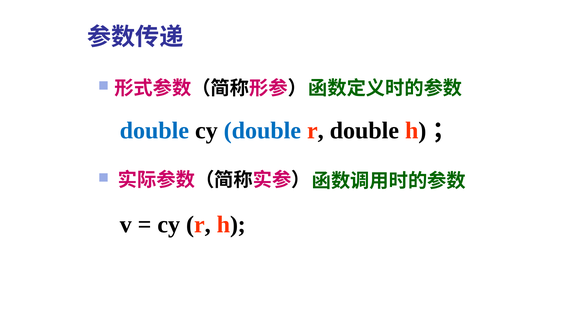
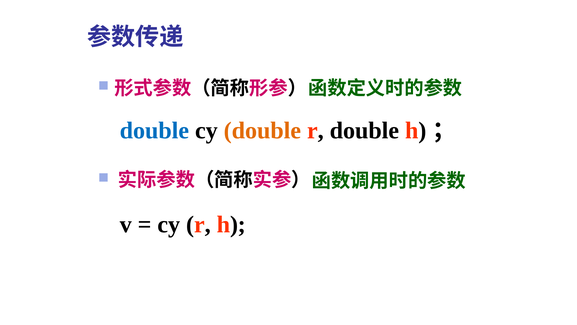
double at (262, 130) colour: blue -> orange
